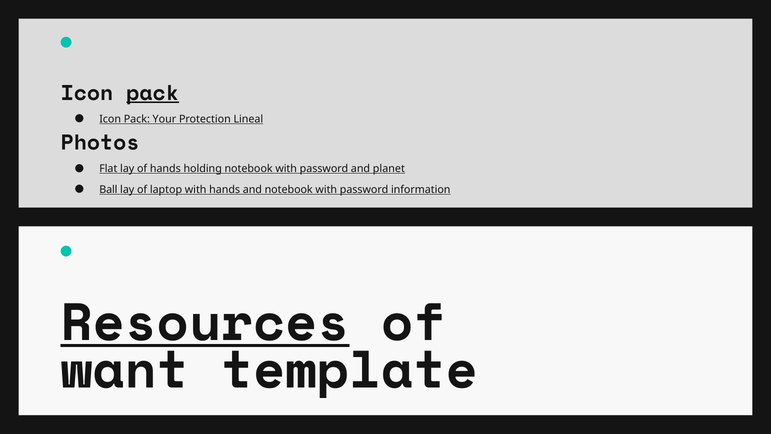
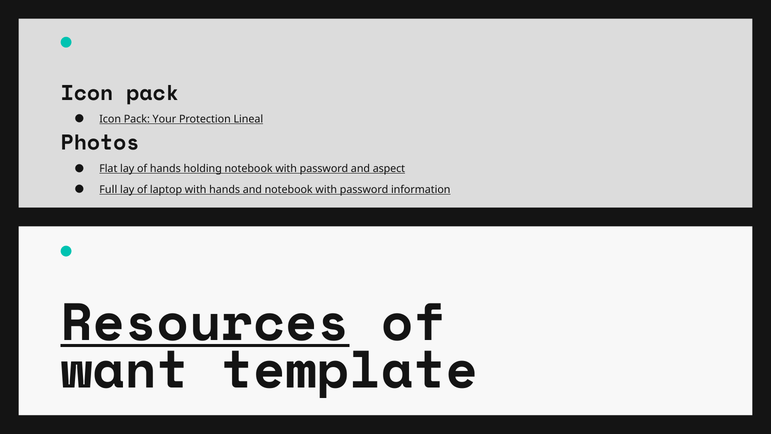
pack at (153, 93) underline: present -> none
planet: planet -> aspect
Ball: Ball -> Full
